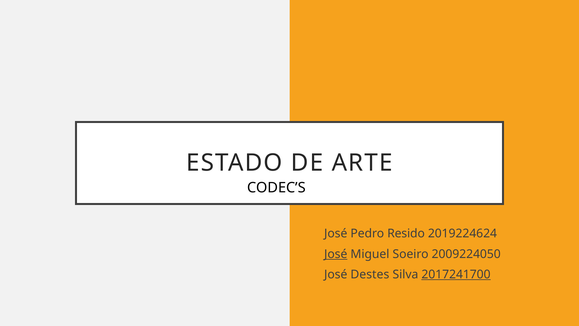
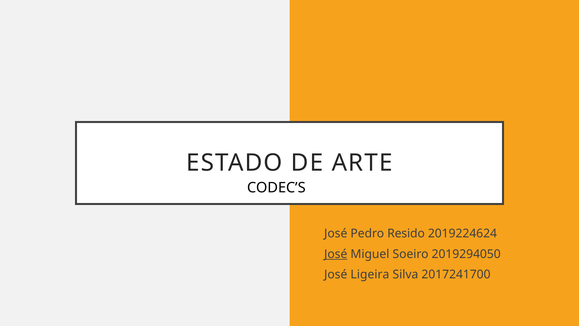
2009224050: 2009224050 -> 2019294050
Destes: Destes -> Ligeira
2017241700 underline: present -> none
